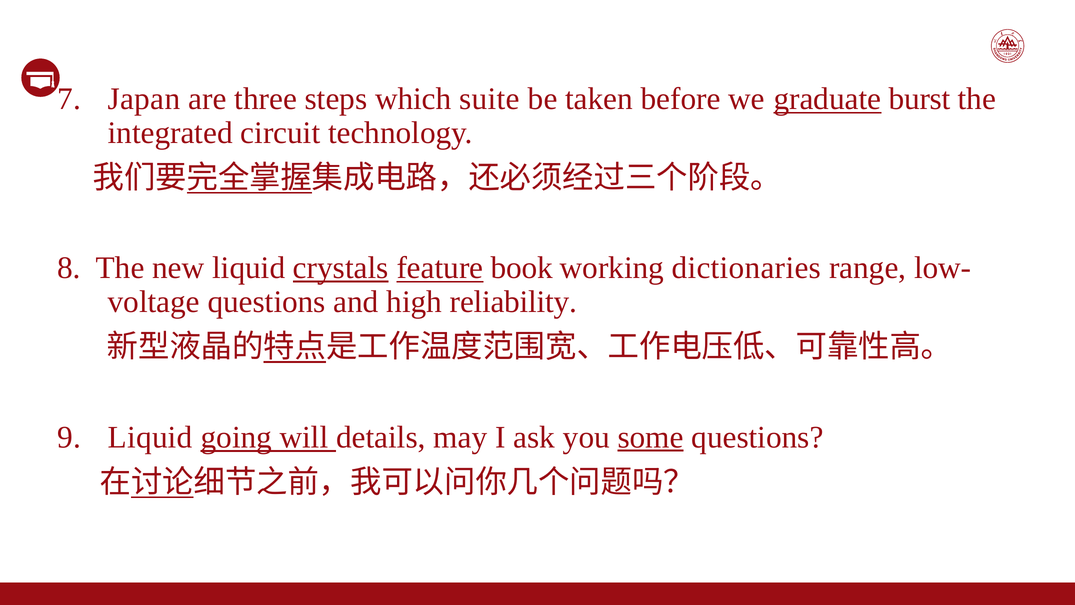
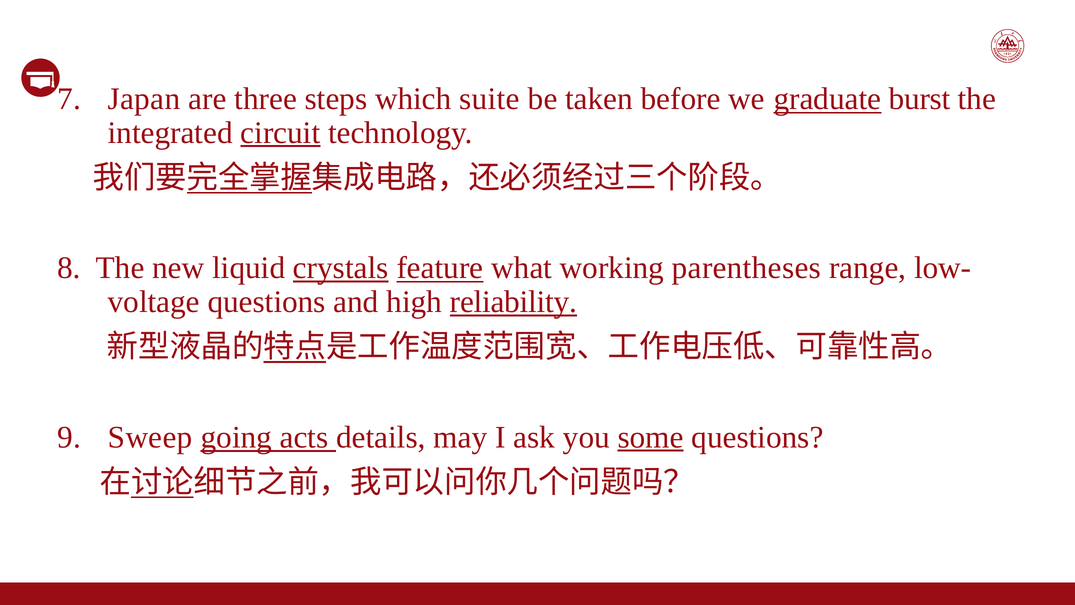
circuit underline: none -> present
book: book -> what
dictionaries: dictionaries -> parentheses
reliability underline: none -> present
Liquid at (150, 437): Liquid -> Sweep
will: will -> acts
